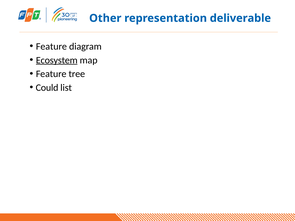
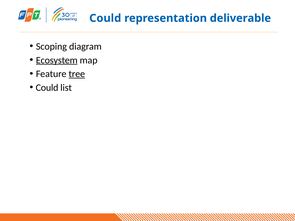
Other at (105, 18): Other -> Could
Feature at (51, 46): Feature -> Scoping
tree underline: none -> present
